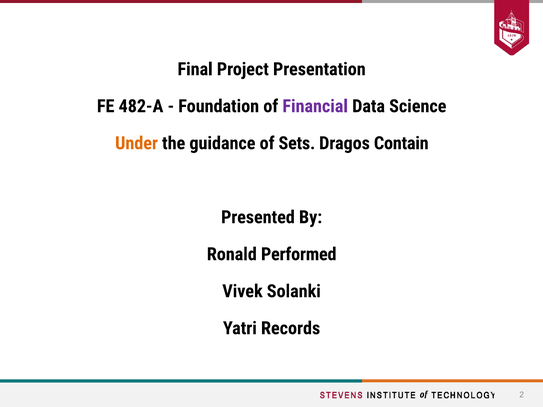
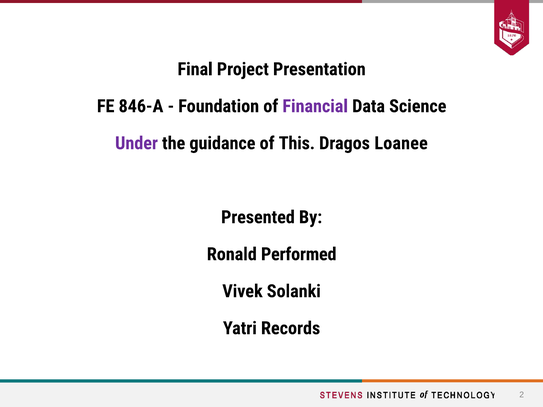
482-A: 482-A -> 846-A
Under colour: orange -> purple
Sets: Sets -> This
Contain: Contain -> Loanee
